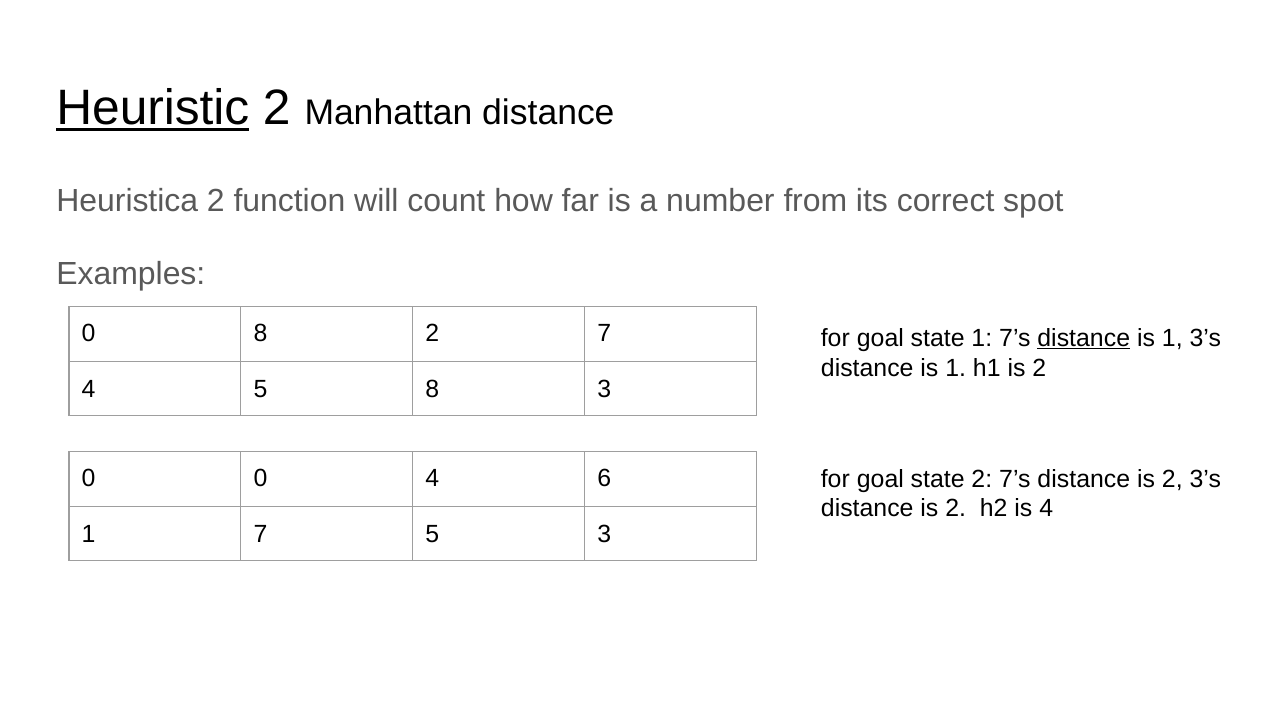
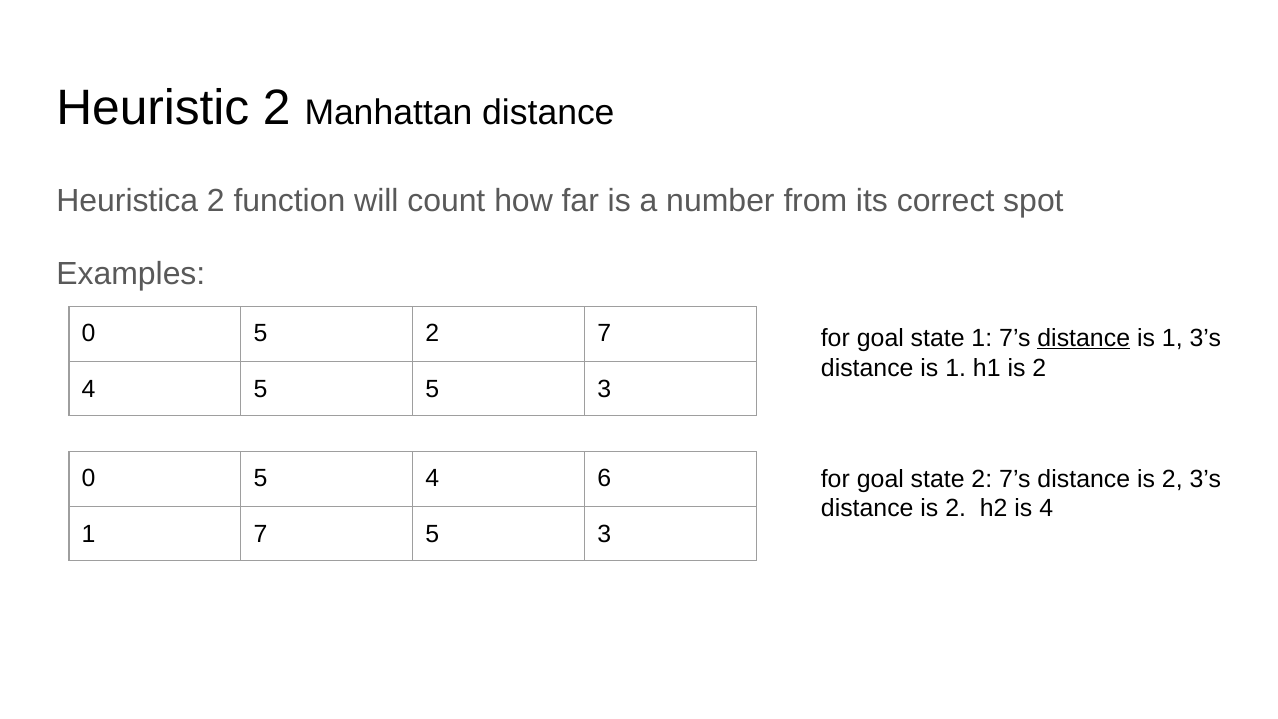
Heuristic underline: present -> none
8 at (260, 334): 8 -> 5
5 8: 8 -> 5
0 at (260, 479): 0 -> 5
